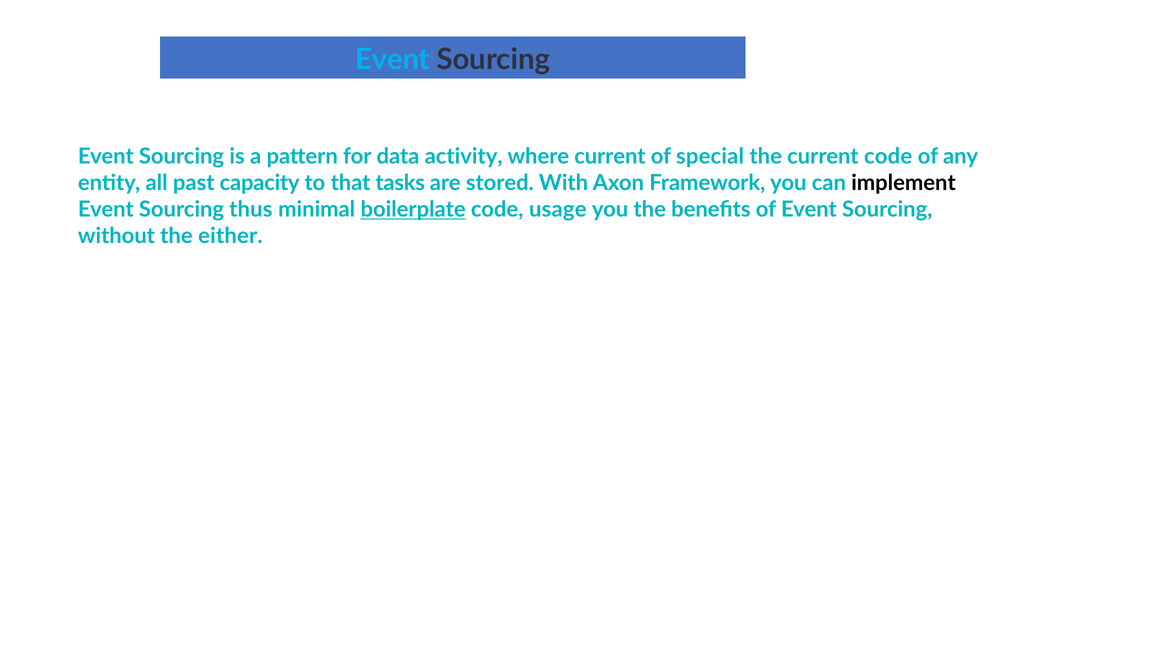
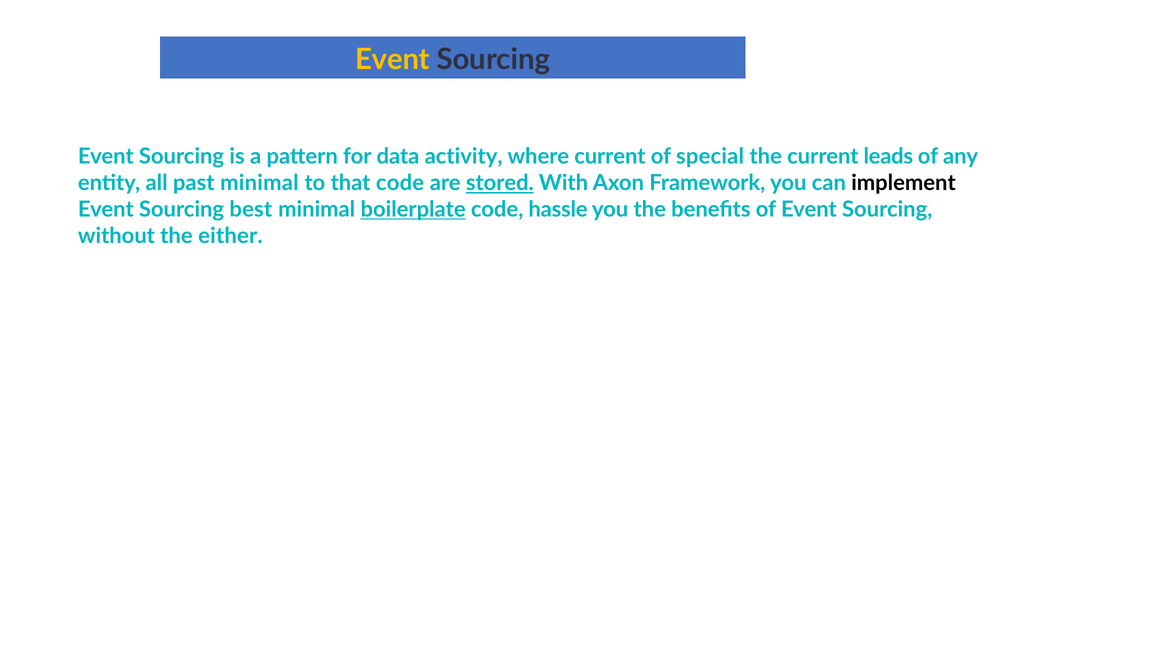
Event at (392, 59) colour: light blue -> yellow
current code: code -> leads
past capacity: capacity -> minimal
that tasks: tasks -> code
stored underline: none -> present
thus: thus -> best
usage: usage -> hassle
